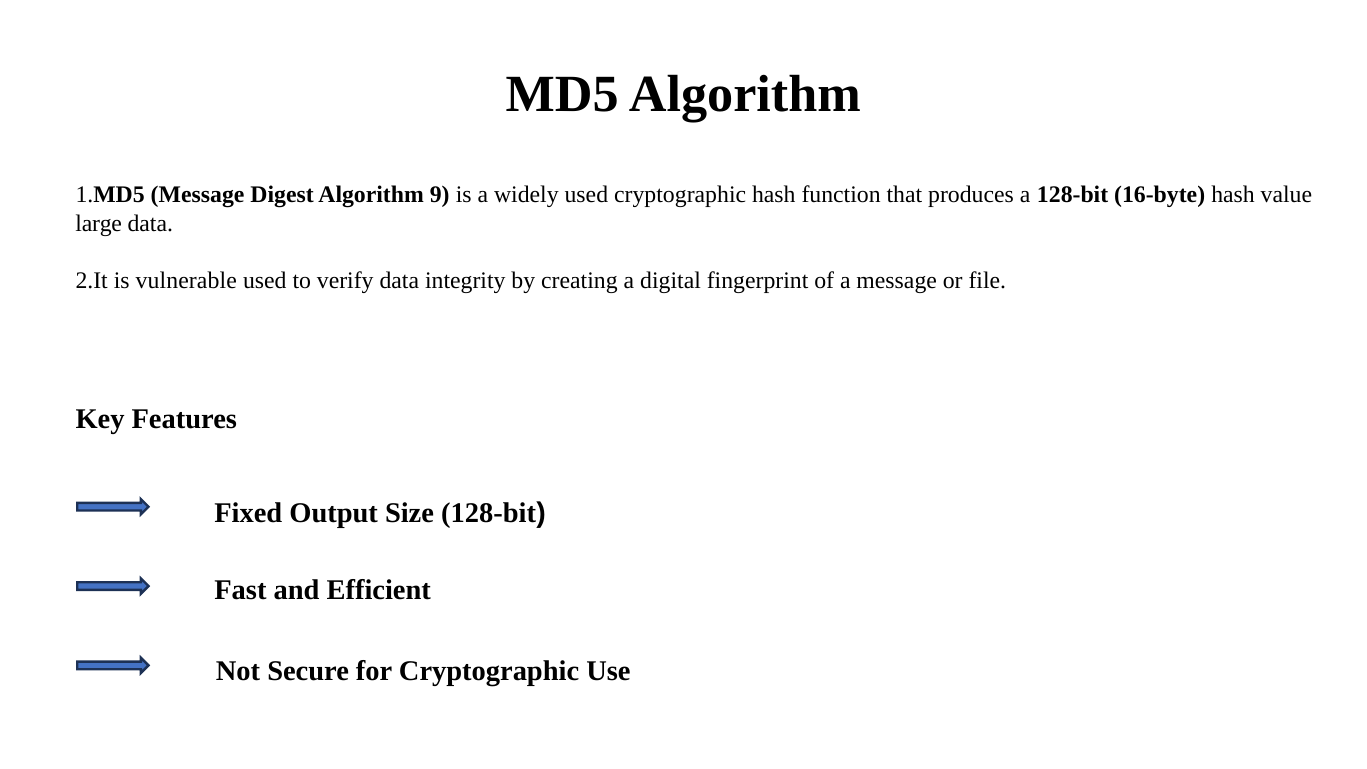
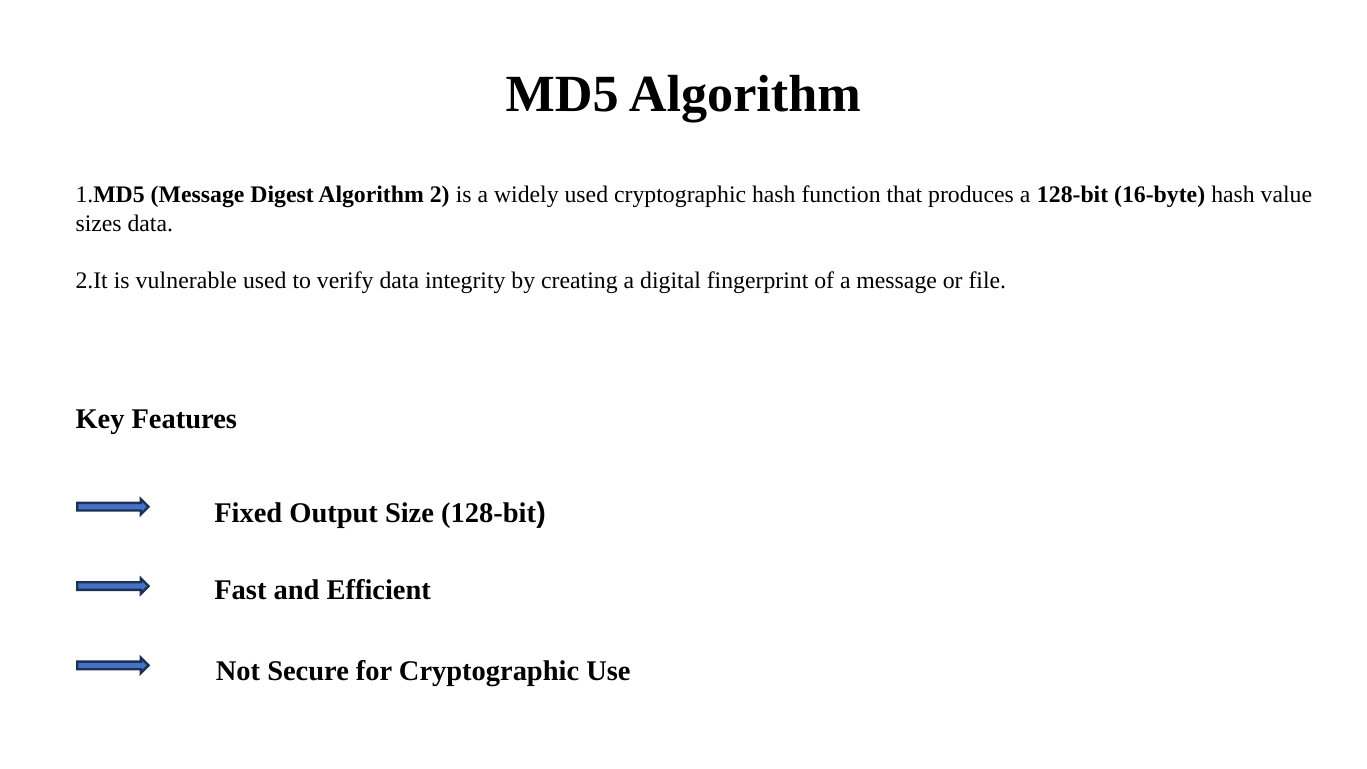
9: 9 -> 2
large: large -> sizes
